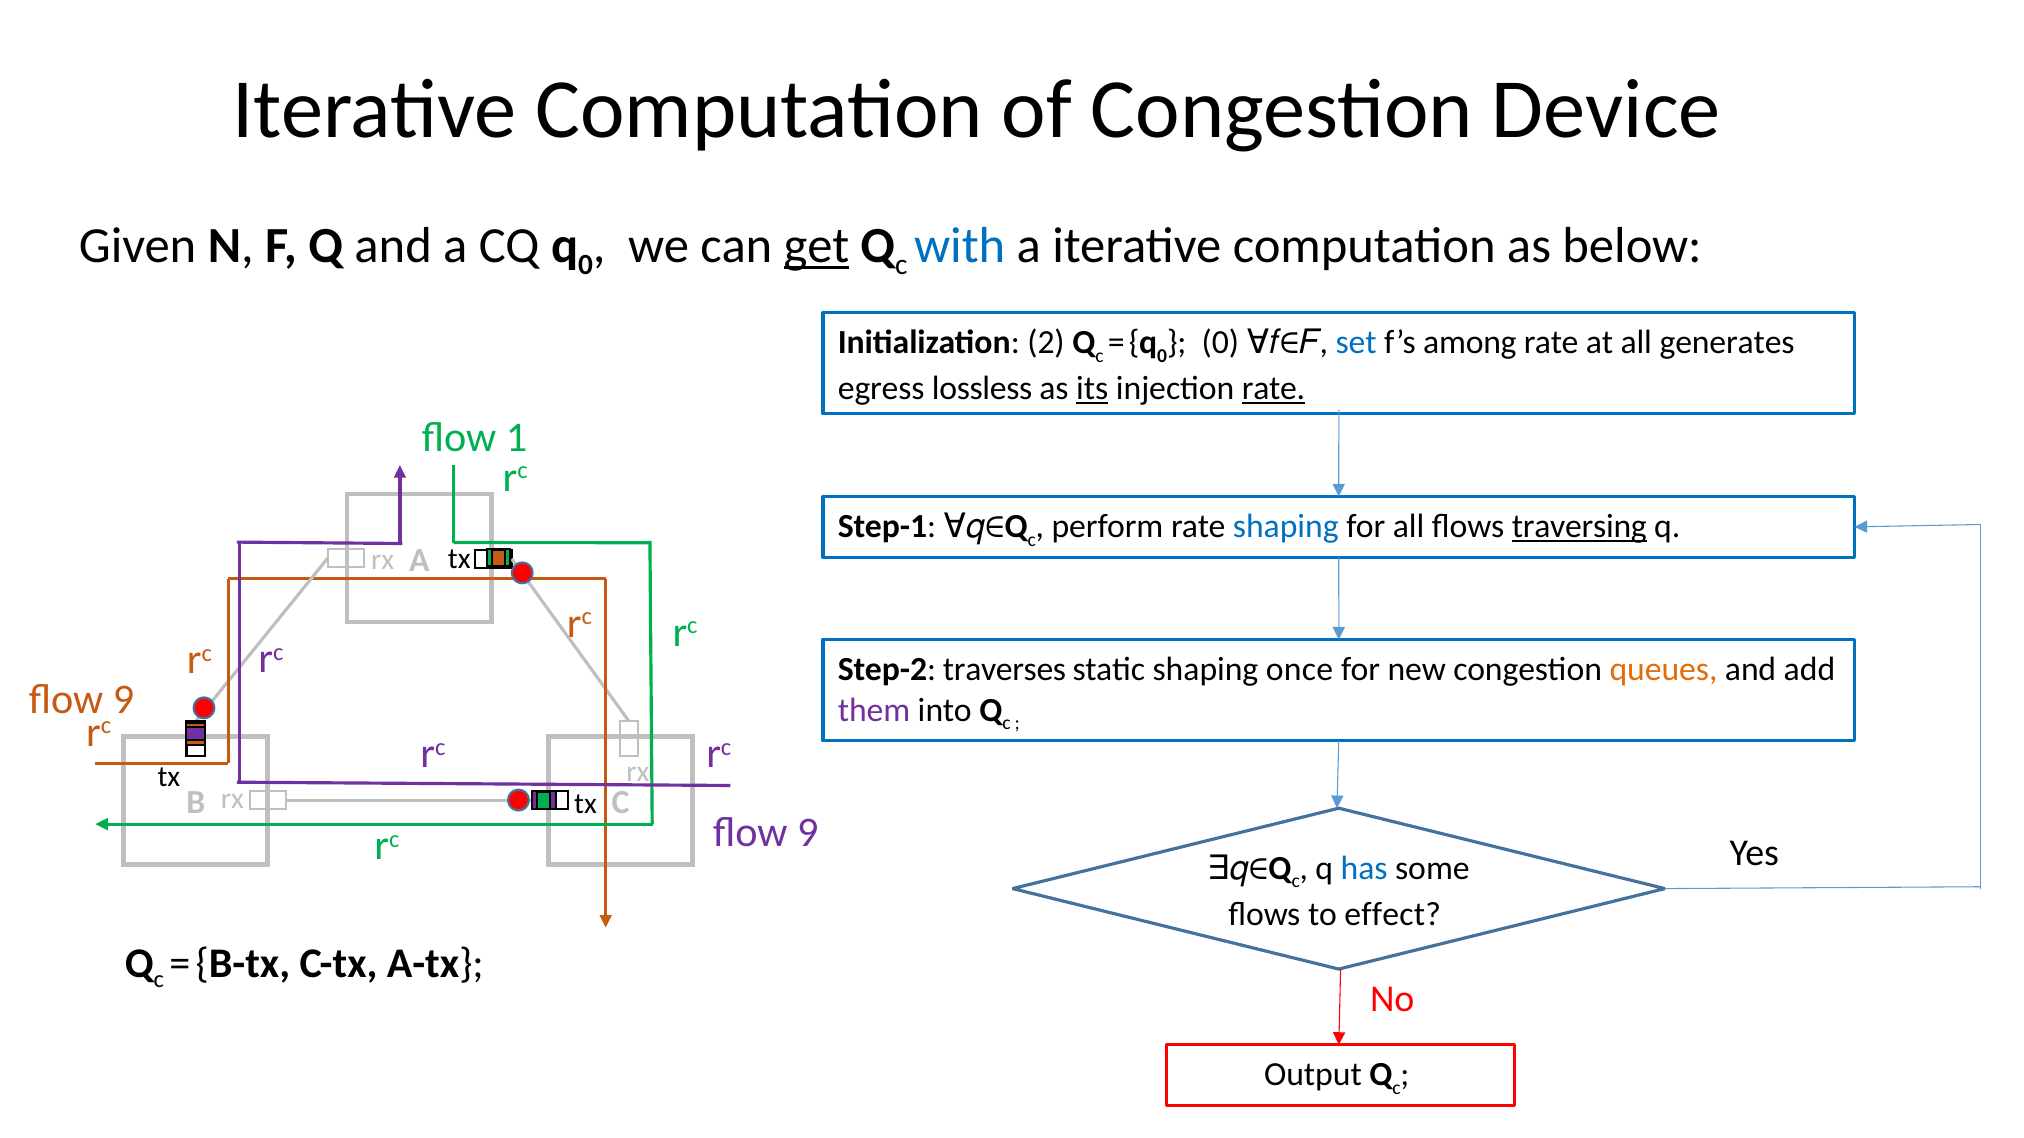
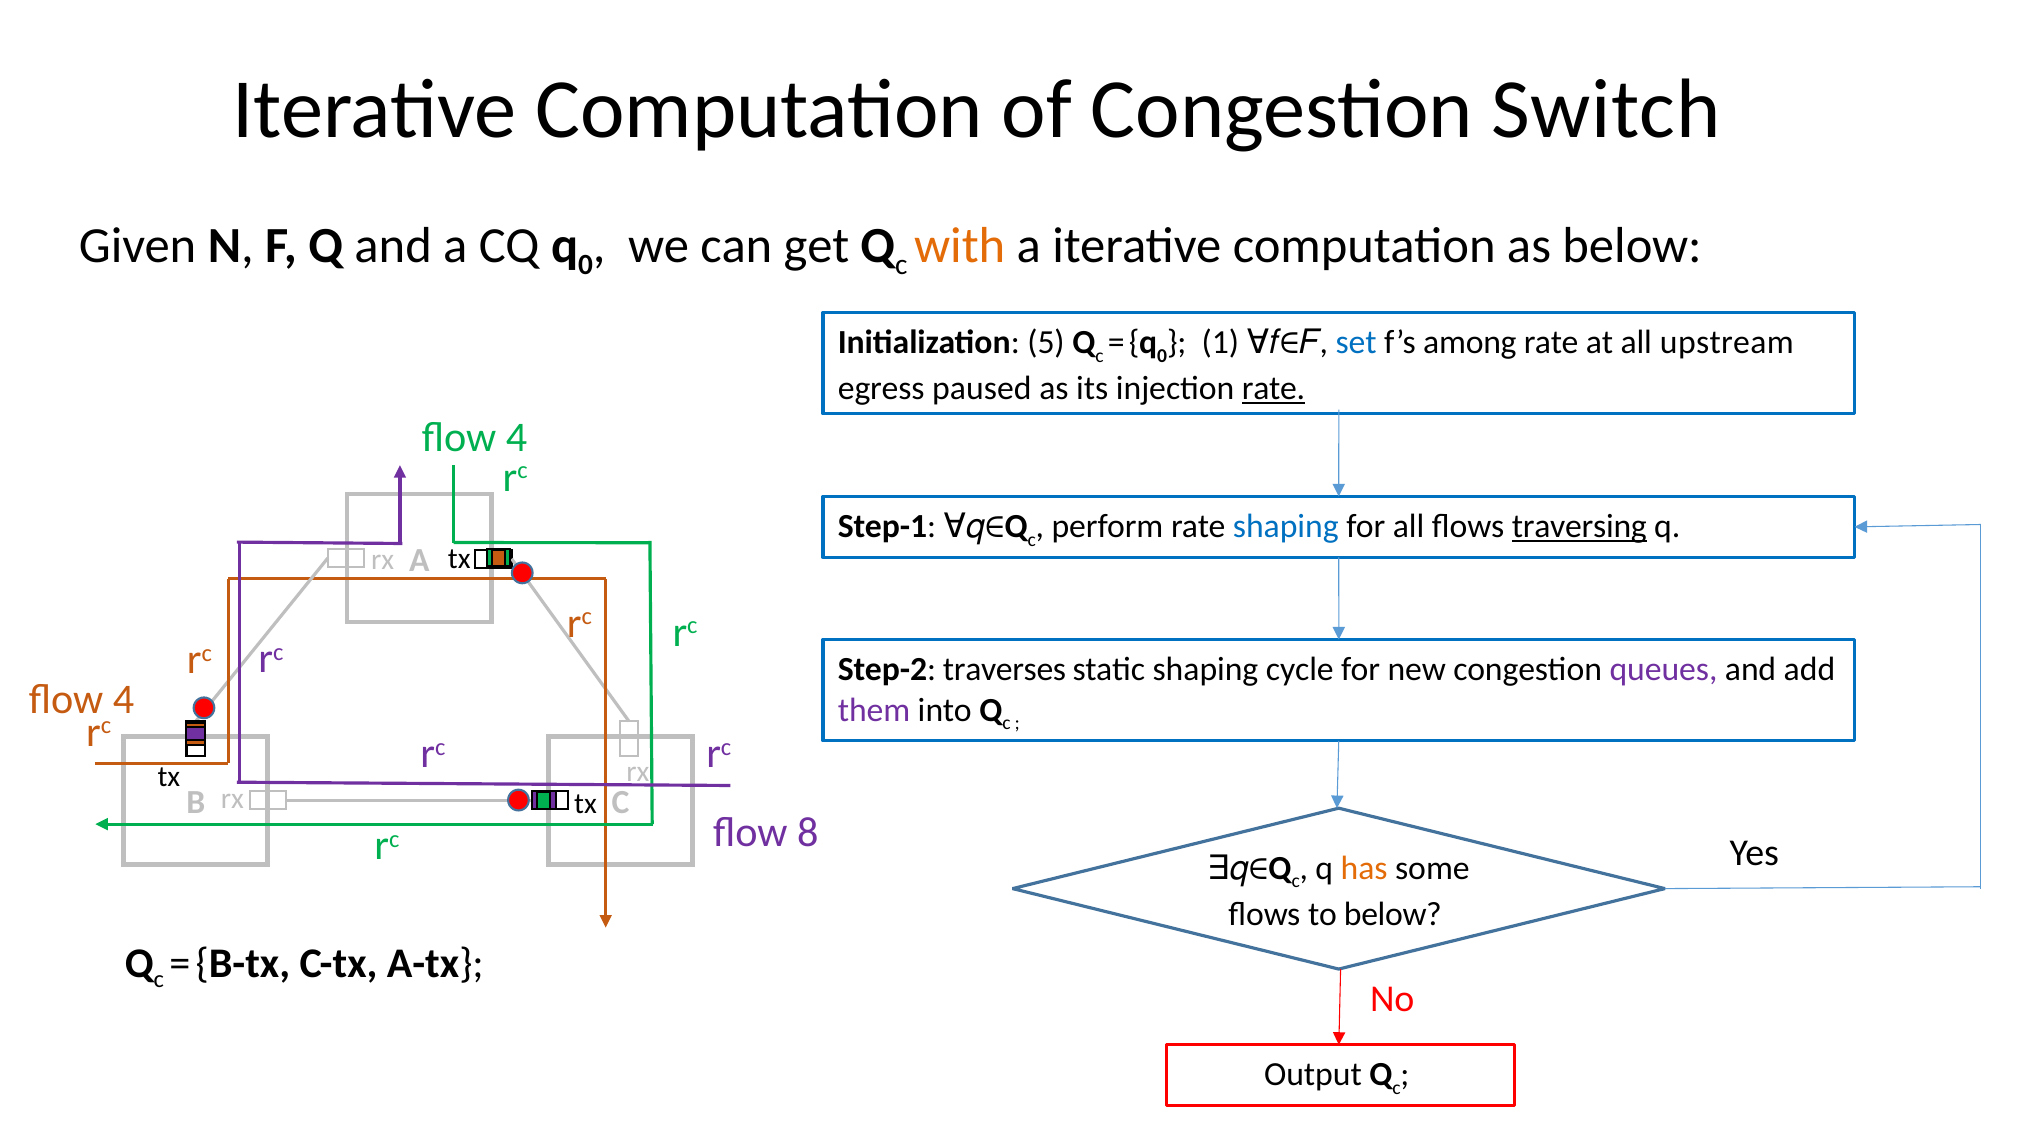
Device: Device -> Switch
get underline: present -> none
with colour: blue -> orange
2: 2 -> 5
0 at (1220, 343): 0 -> 1
generates: generates -> upstream
lossless: lossless -> paused
its underline: present -> none
1 at (516, 437): 1 -> 4
once: once -> cycle
queues colour: orange -> purple
9 at (123, 700): 9 -> 4
9 at (808, 833): 9 -> 8
has colour: blue -> orange
to effect: effect -> below
